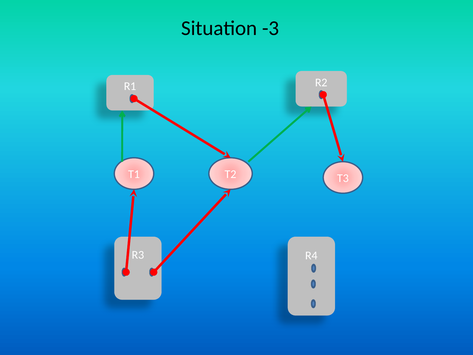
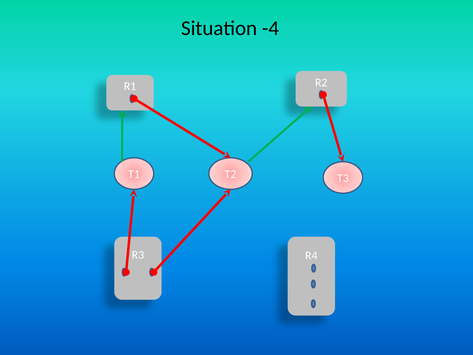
-3: -3 -> -4
